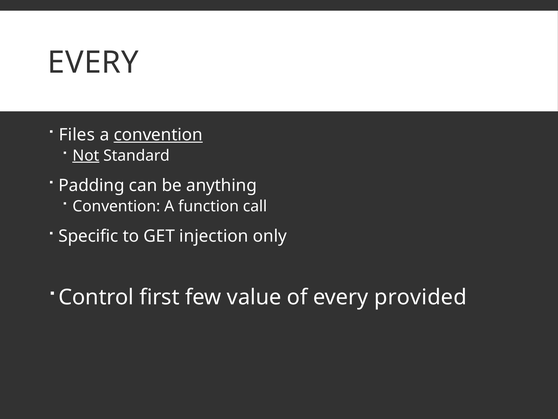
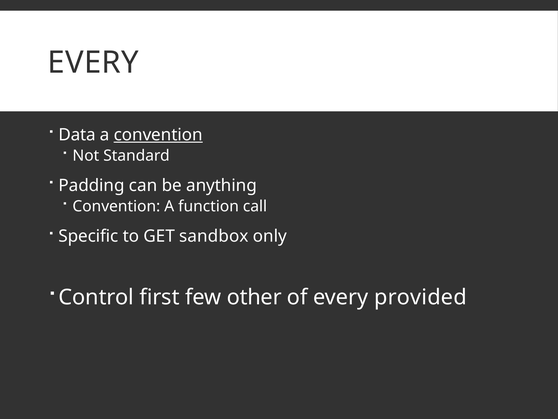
Files: Files -> Data
Not underline: present -> none
injection: injection -> sandbox
value: value -> other
